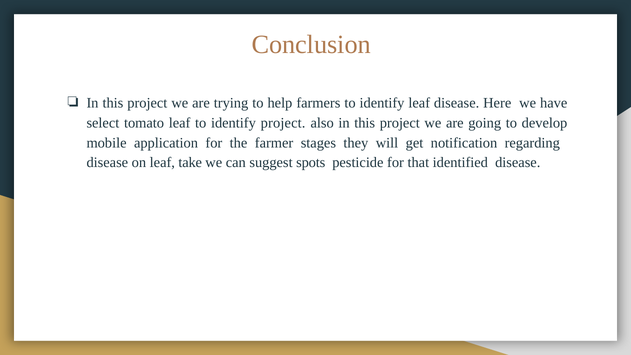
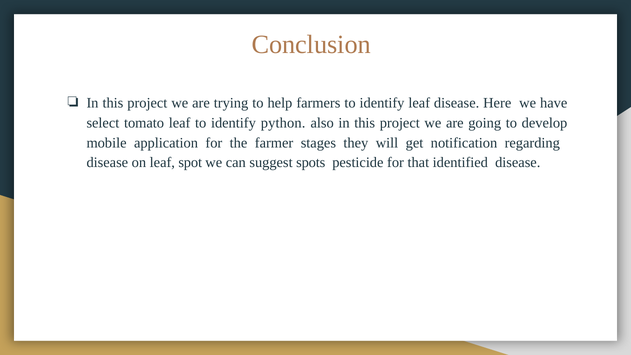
identify project: project -> python
take: take -> spot
